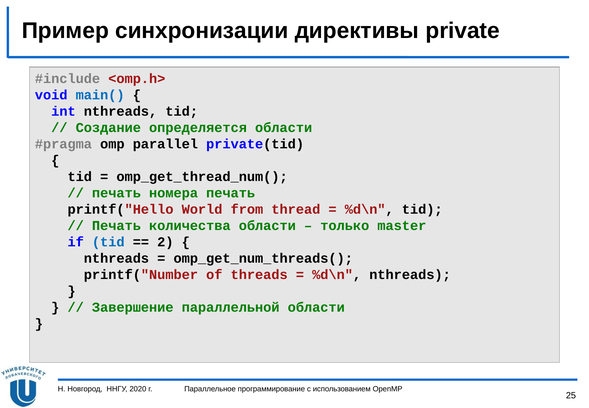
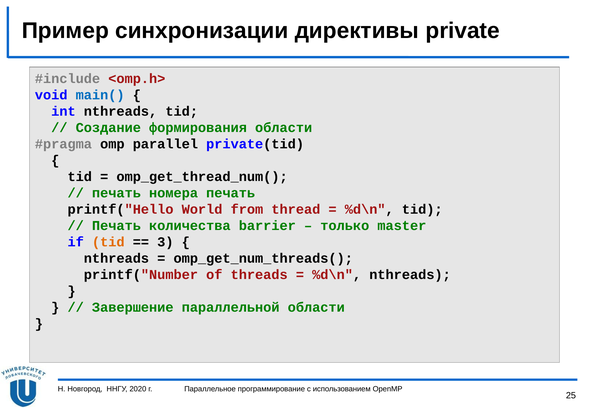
определяется: определяется -> формирования
количества области: области -> barrier
tid at (108, 242) colour: blue -> orange
2: 2 -> 3
